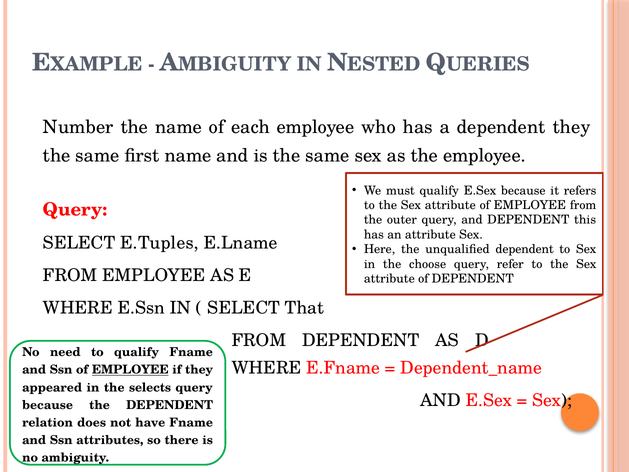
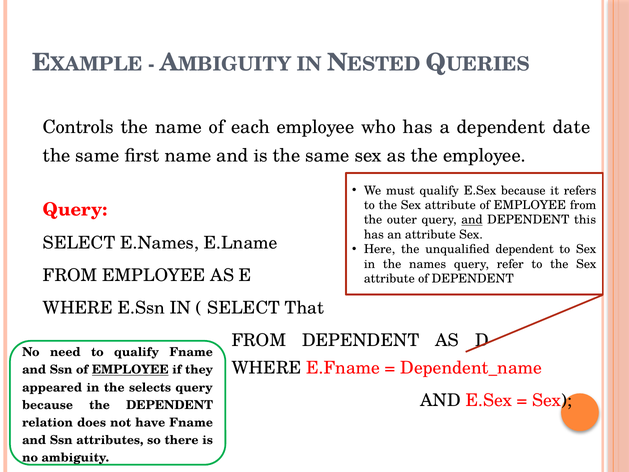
Number: Number -> Controls
dependent they: they -> date
and at (472, 220) underline: none -> present
E.Tuples: E.Tuples -> E.Names
choose: choose -> names
